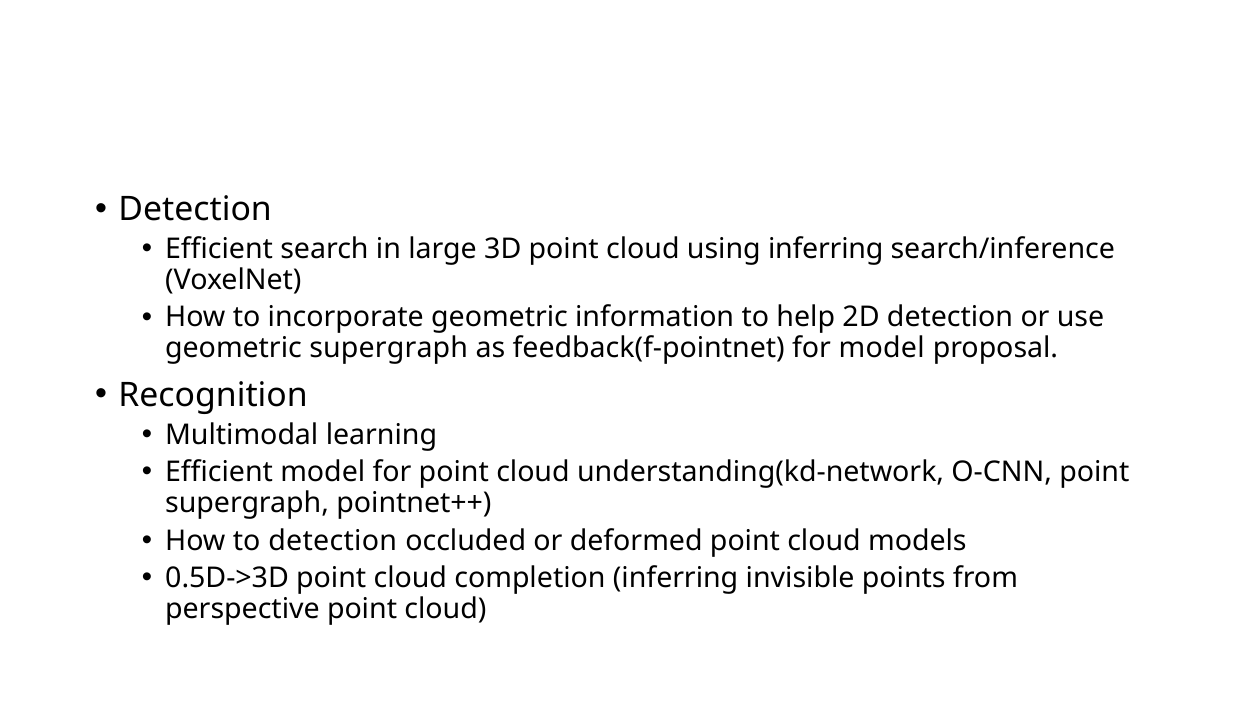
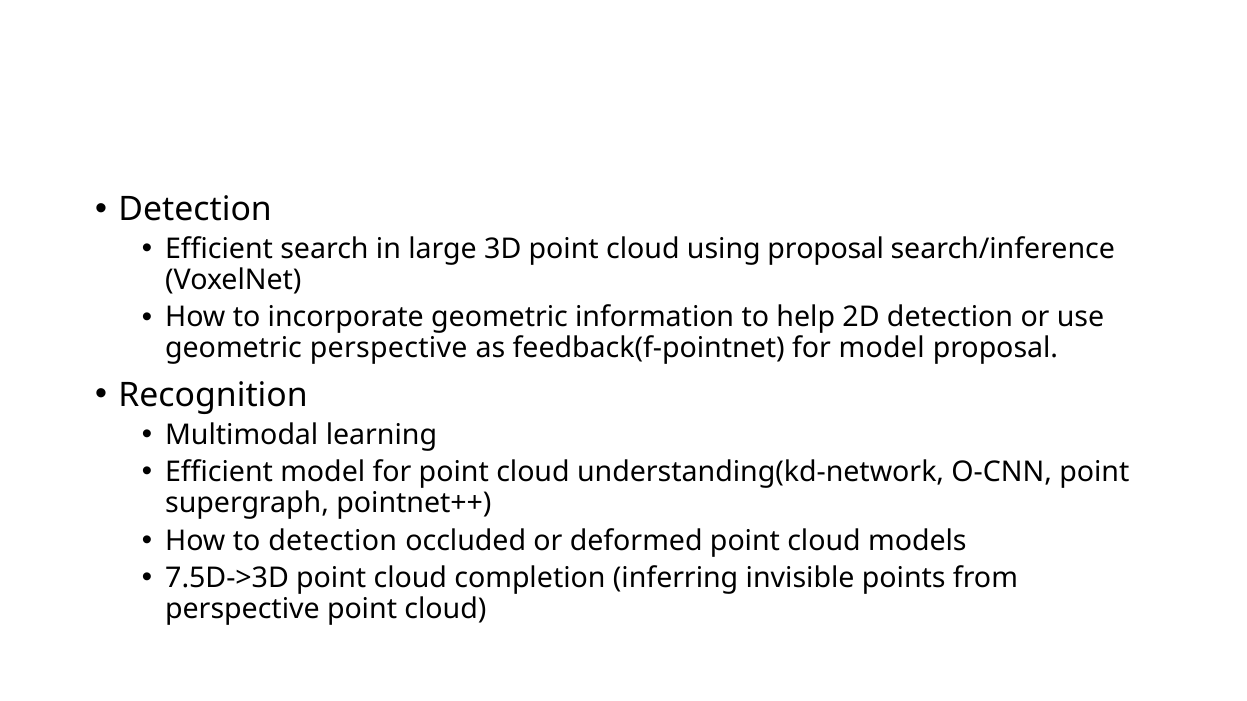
using inferring: inferring -> proposal
geometric supergraph: supergraph -> perspective
0.5D->3D: 0.5D->3D -> 7.5D->3D
